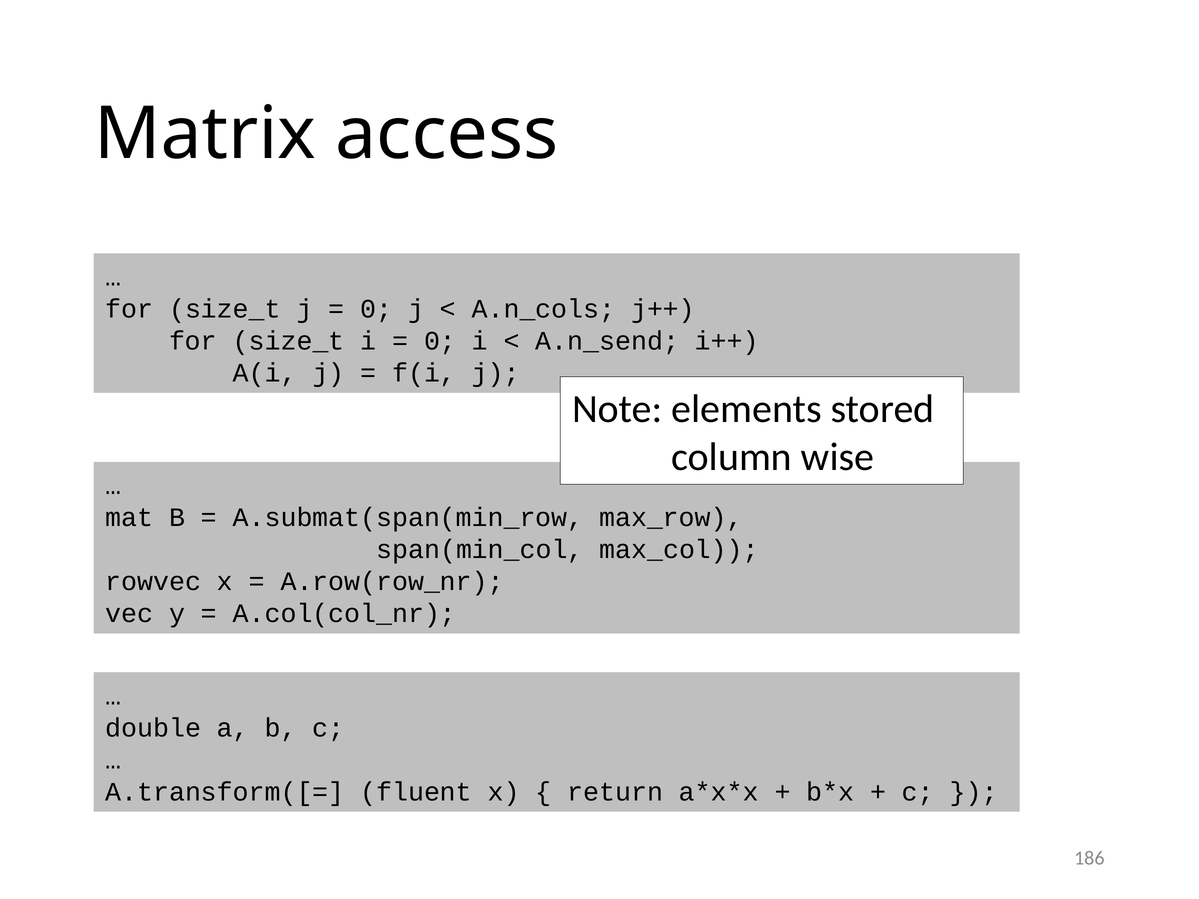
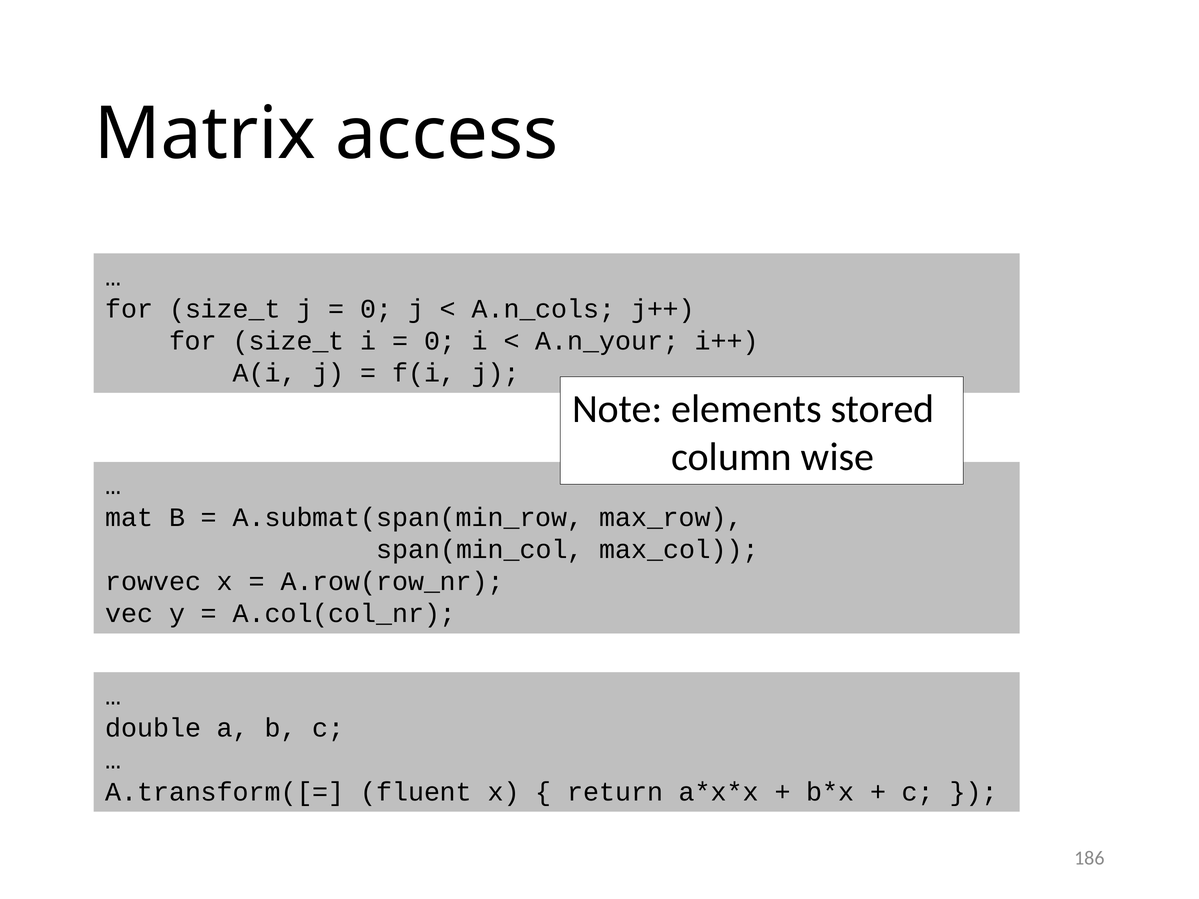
A.n_send: A.n_send -> A.n_your
